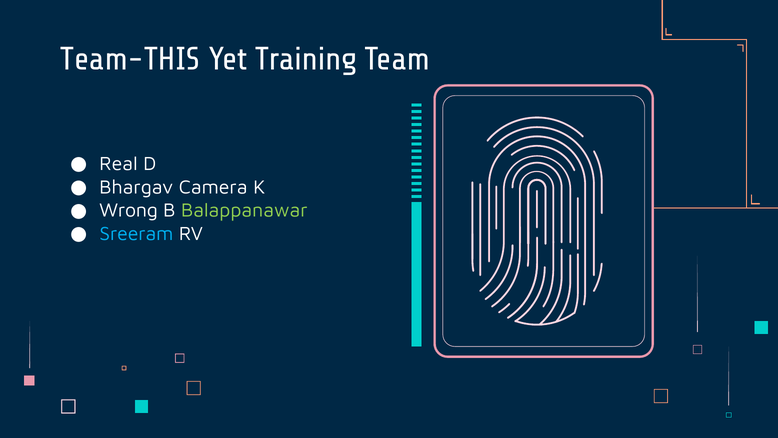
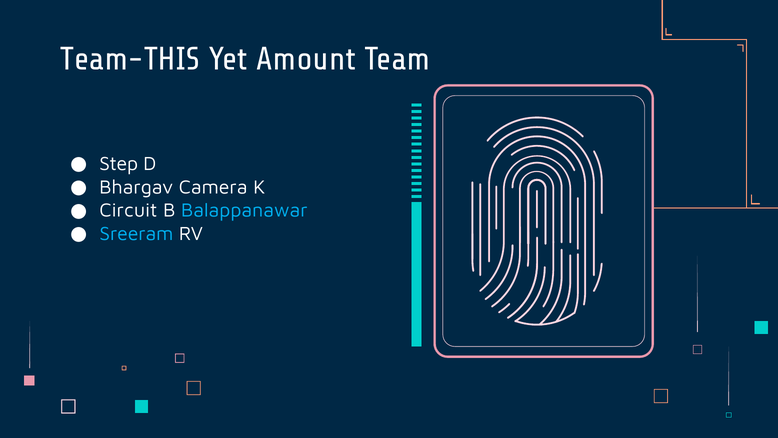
Training: Training -> Amount
Real: Real -> Step
Wrong: Wrong -> Circuit
Balappanawar colour: light green -> light blue
